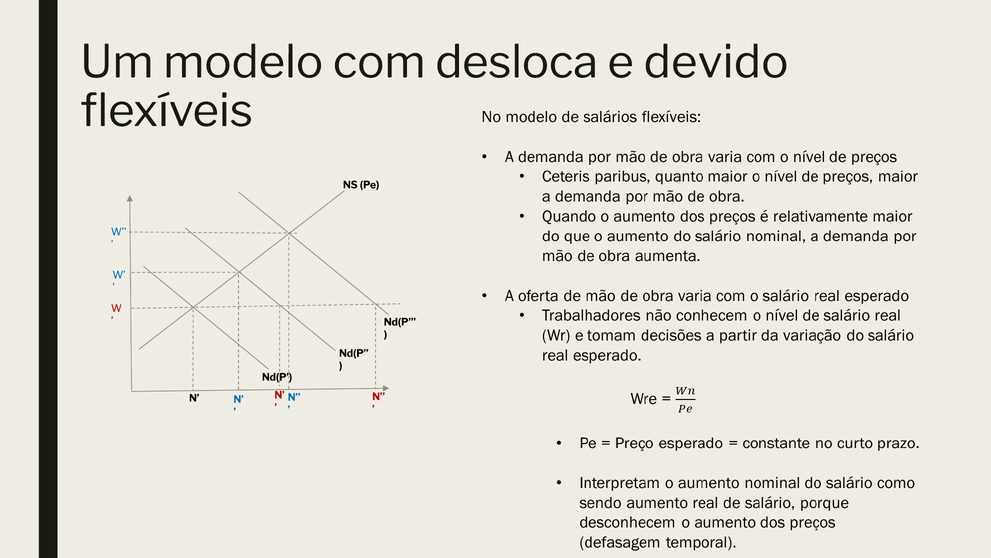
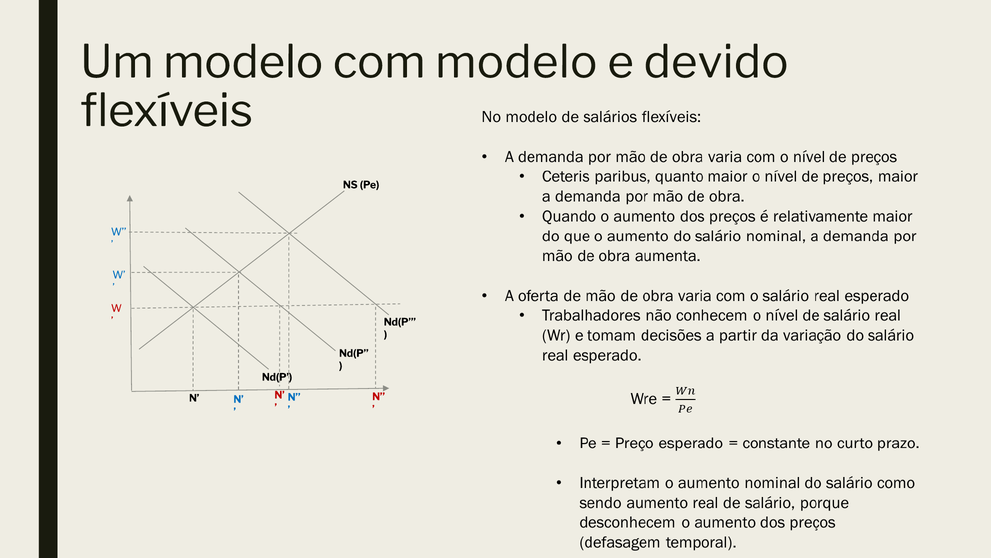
com desloca: desloca -> modelo
